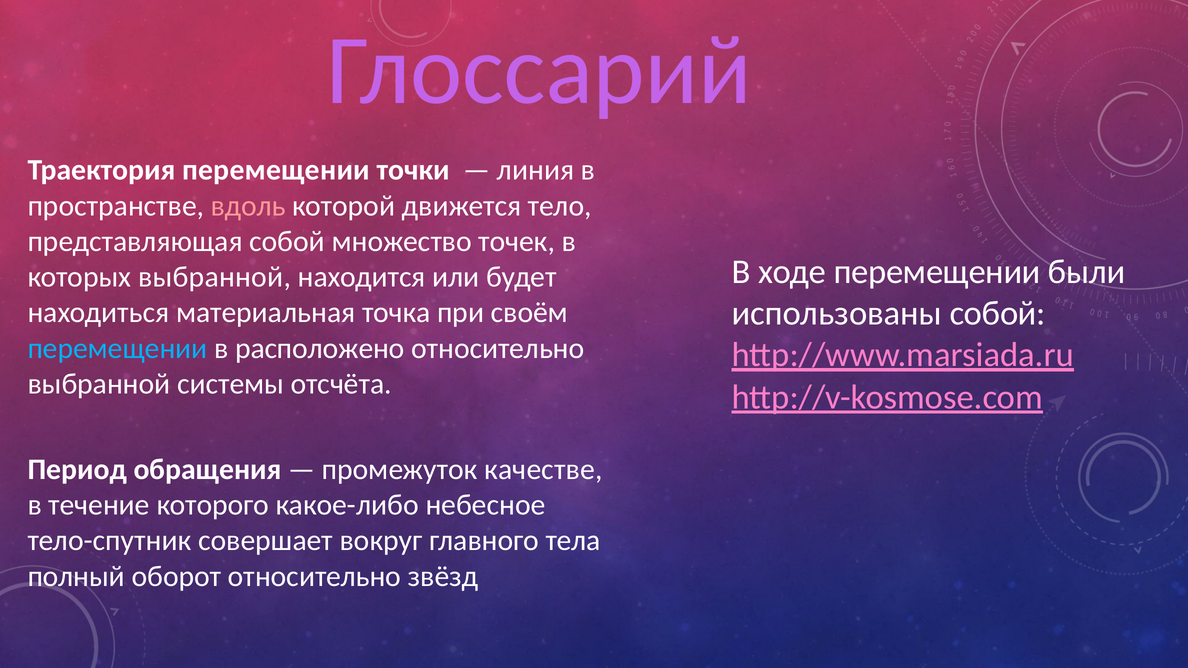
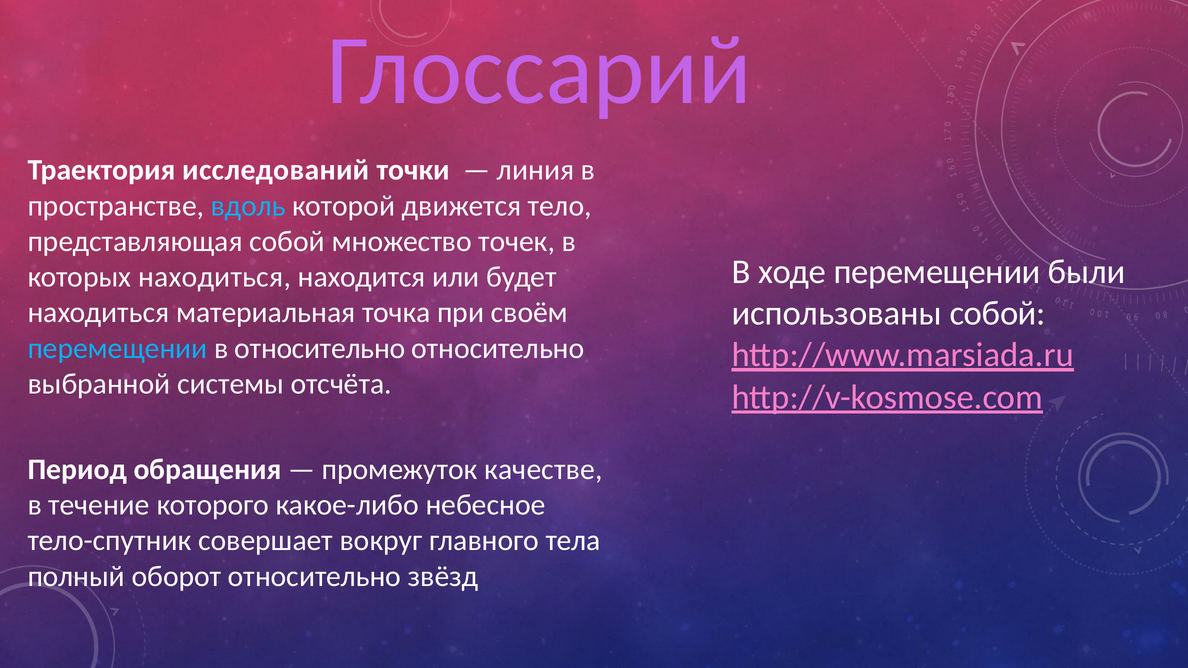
Траектория перемещении: перемещении -> исследований
вдоль colour: pink -> light blue
которых выбранной: выбранной -> находиться
в расположено: расположено -> относительно
